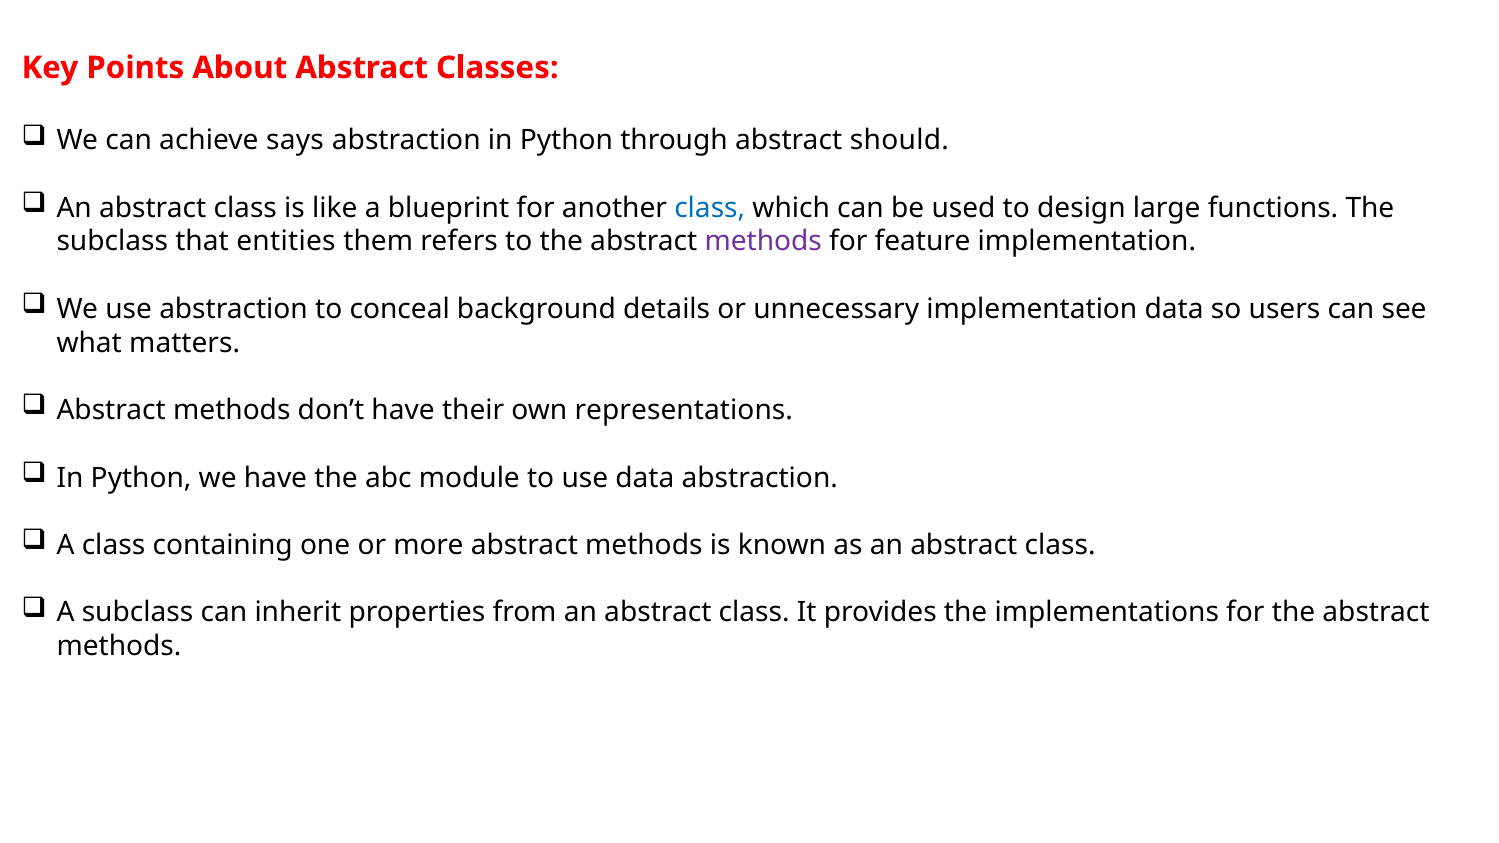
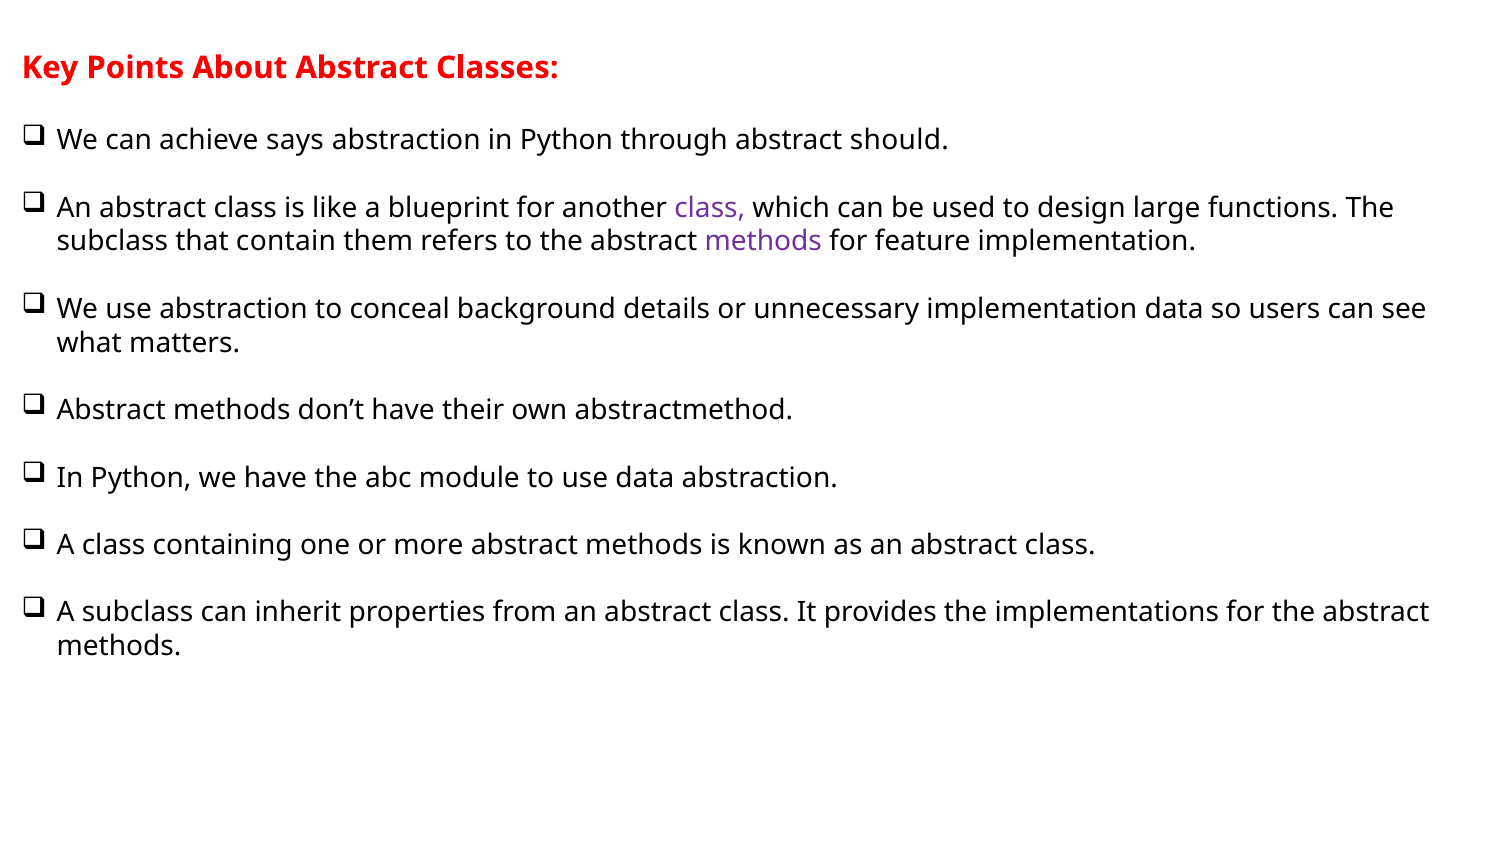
class at (710, 208) colour: blue -> purple
entities: entities -> contain
representations: representations -> abstractmethod
